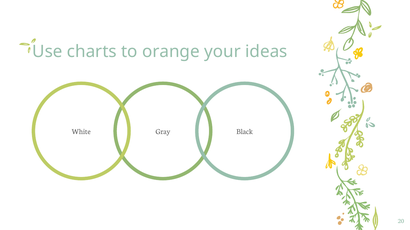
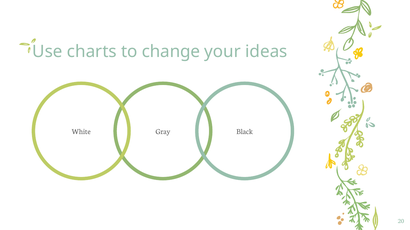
orange: orange -> change
